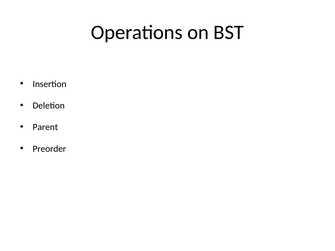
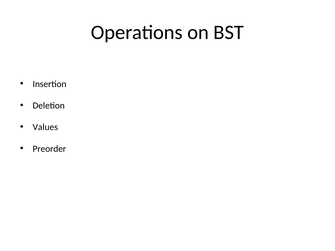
Parent: Parent -> Values
